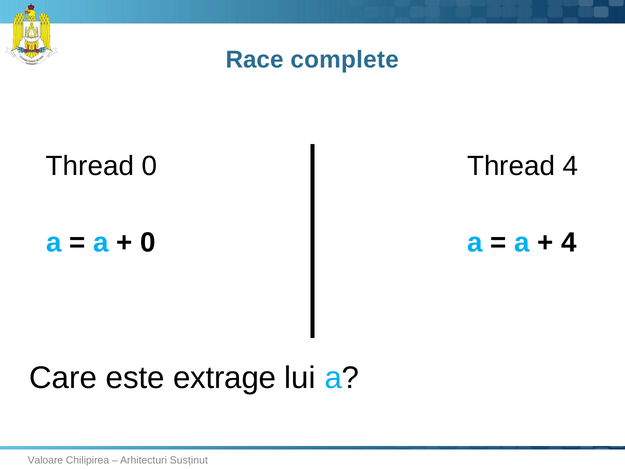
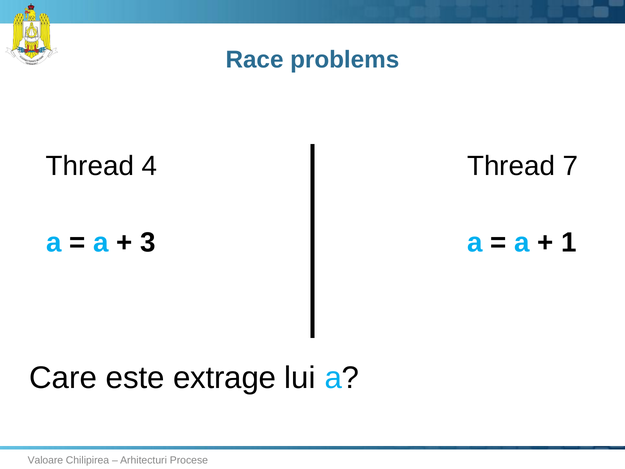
complete: complete -> problems
Thread 0: 0 -> 4
Thread 4: 4 -> 7
0 at (148, 243): 0 -> 3
4 at (569, 242): 4 -> 1
Susținut: Susținut -> Procese
